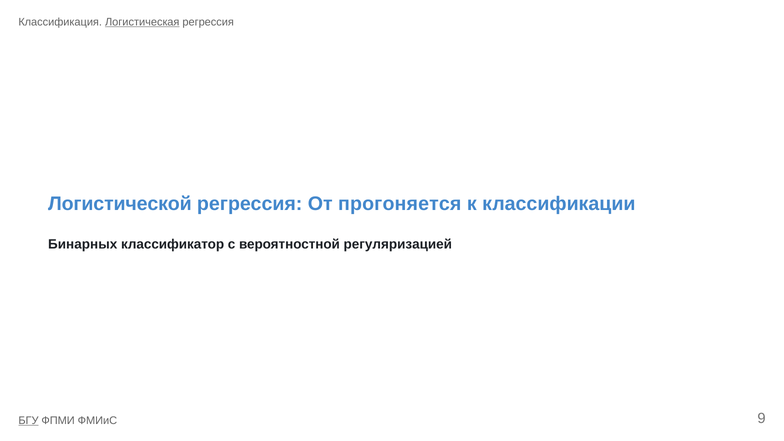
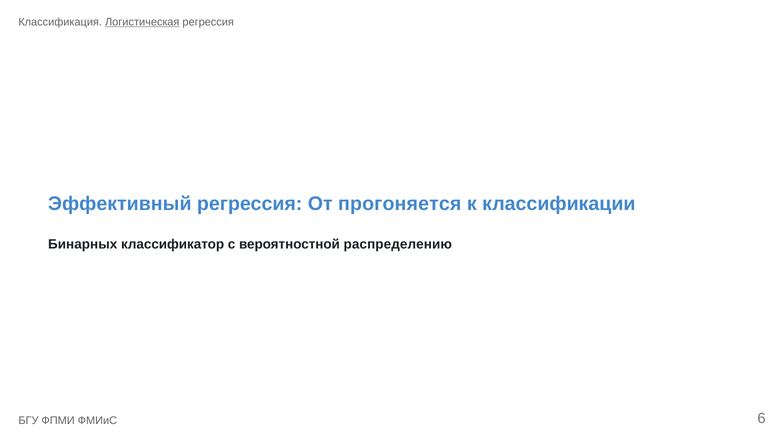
Логистической: Логистической -> Эффективный
регуляризацией: регуляризацией -> распределению
БГУ underline: present -> none
9: 9 -> 6
